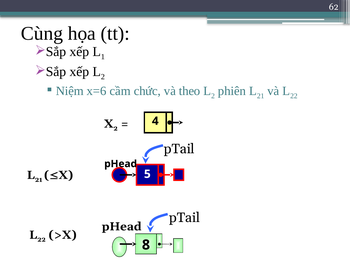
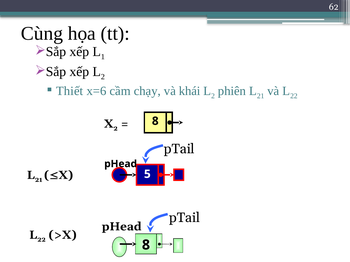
Niệm: Niệm -> Thiết
chức: chức -> chạy
theo: theo -> khái
4 at (155, 121): 4 -> 8
